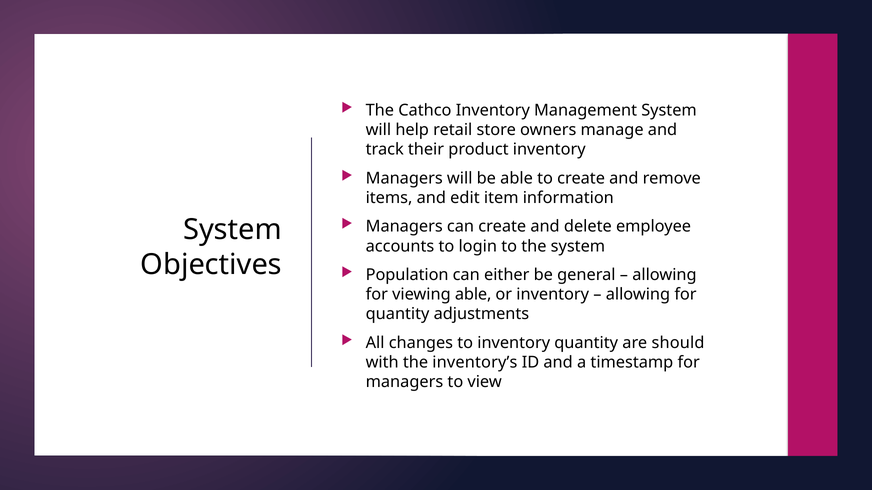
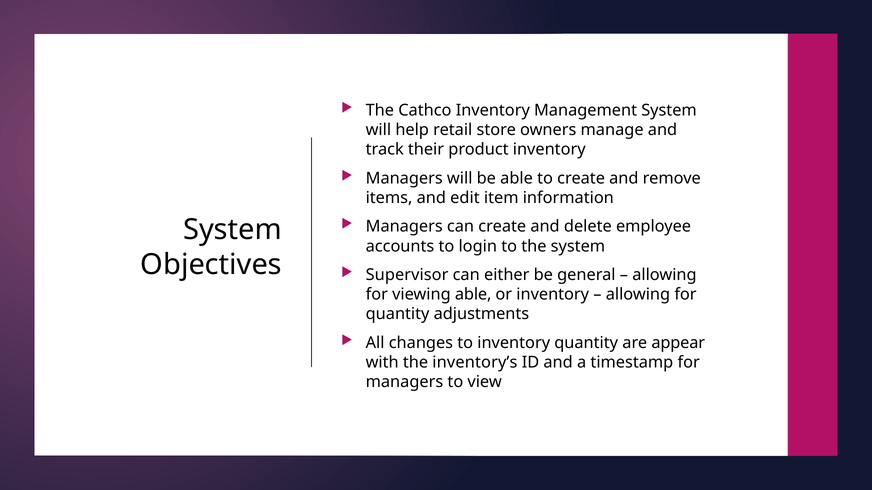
Population: Population -> Supervisor
should: should -> appear
